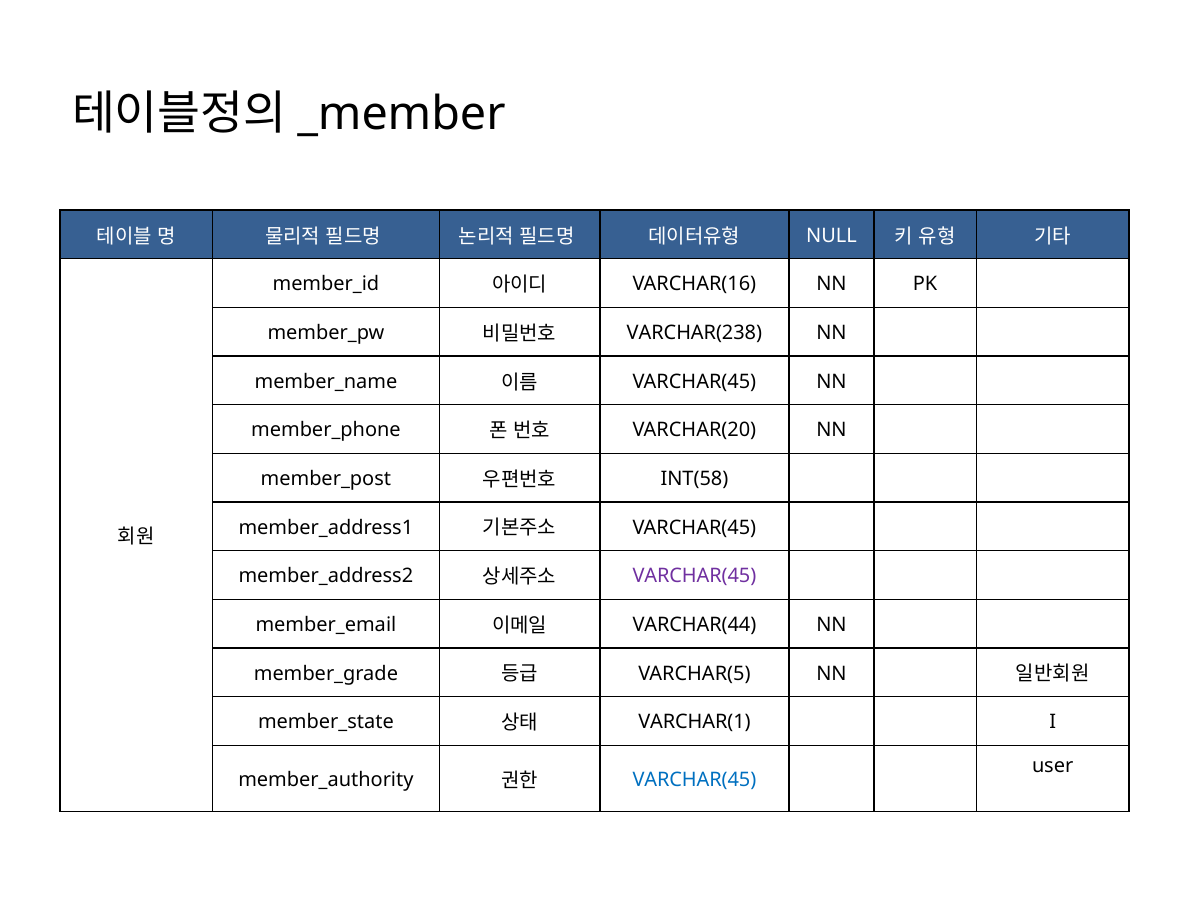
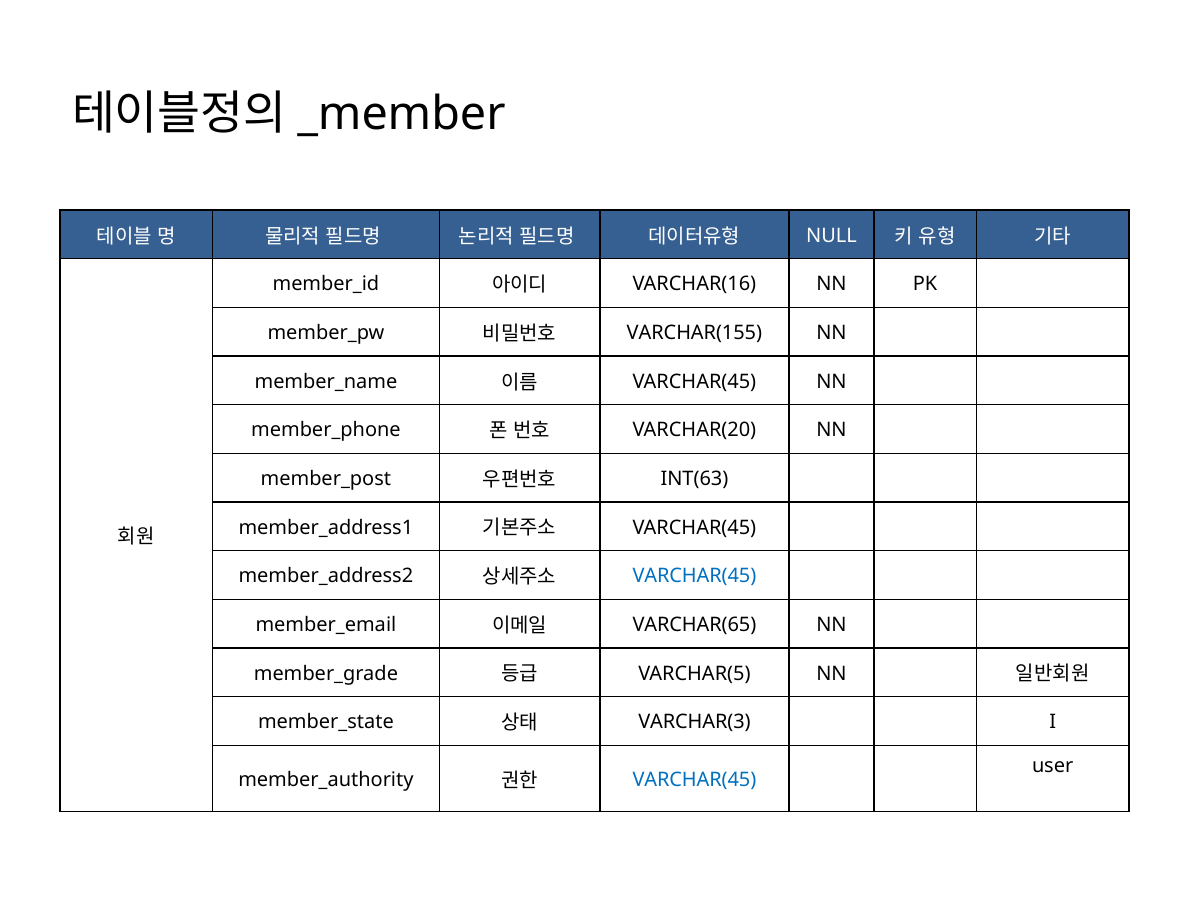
VARCHAR(238: VARCHAR(238 -> VARCHAR(155
INT(58: INT(58 -> INT(63
VARCHAR(45 at (694, 576) colour: purple -> blue
VARCHAR(44: VARCHAR(44 -> VARCHAR(65
VARCHAR(1: VARCHAR(1 -> VARCHAR(3
